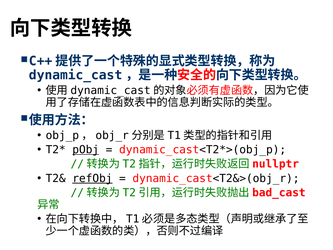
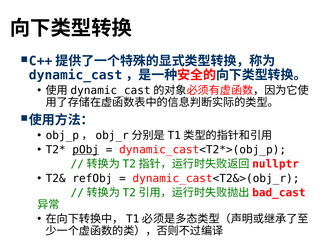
refObj underline: present -> none
